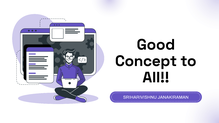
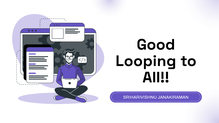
Concept: Concept -> Looping
